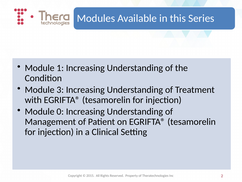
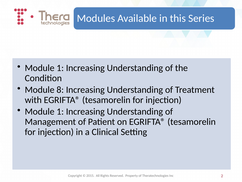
3: 3 -> 8
0 at (60, 111): 0 -> 1
